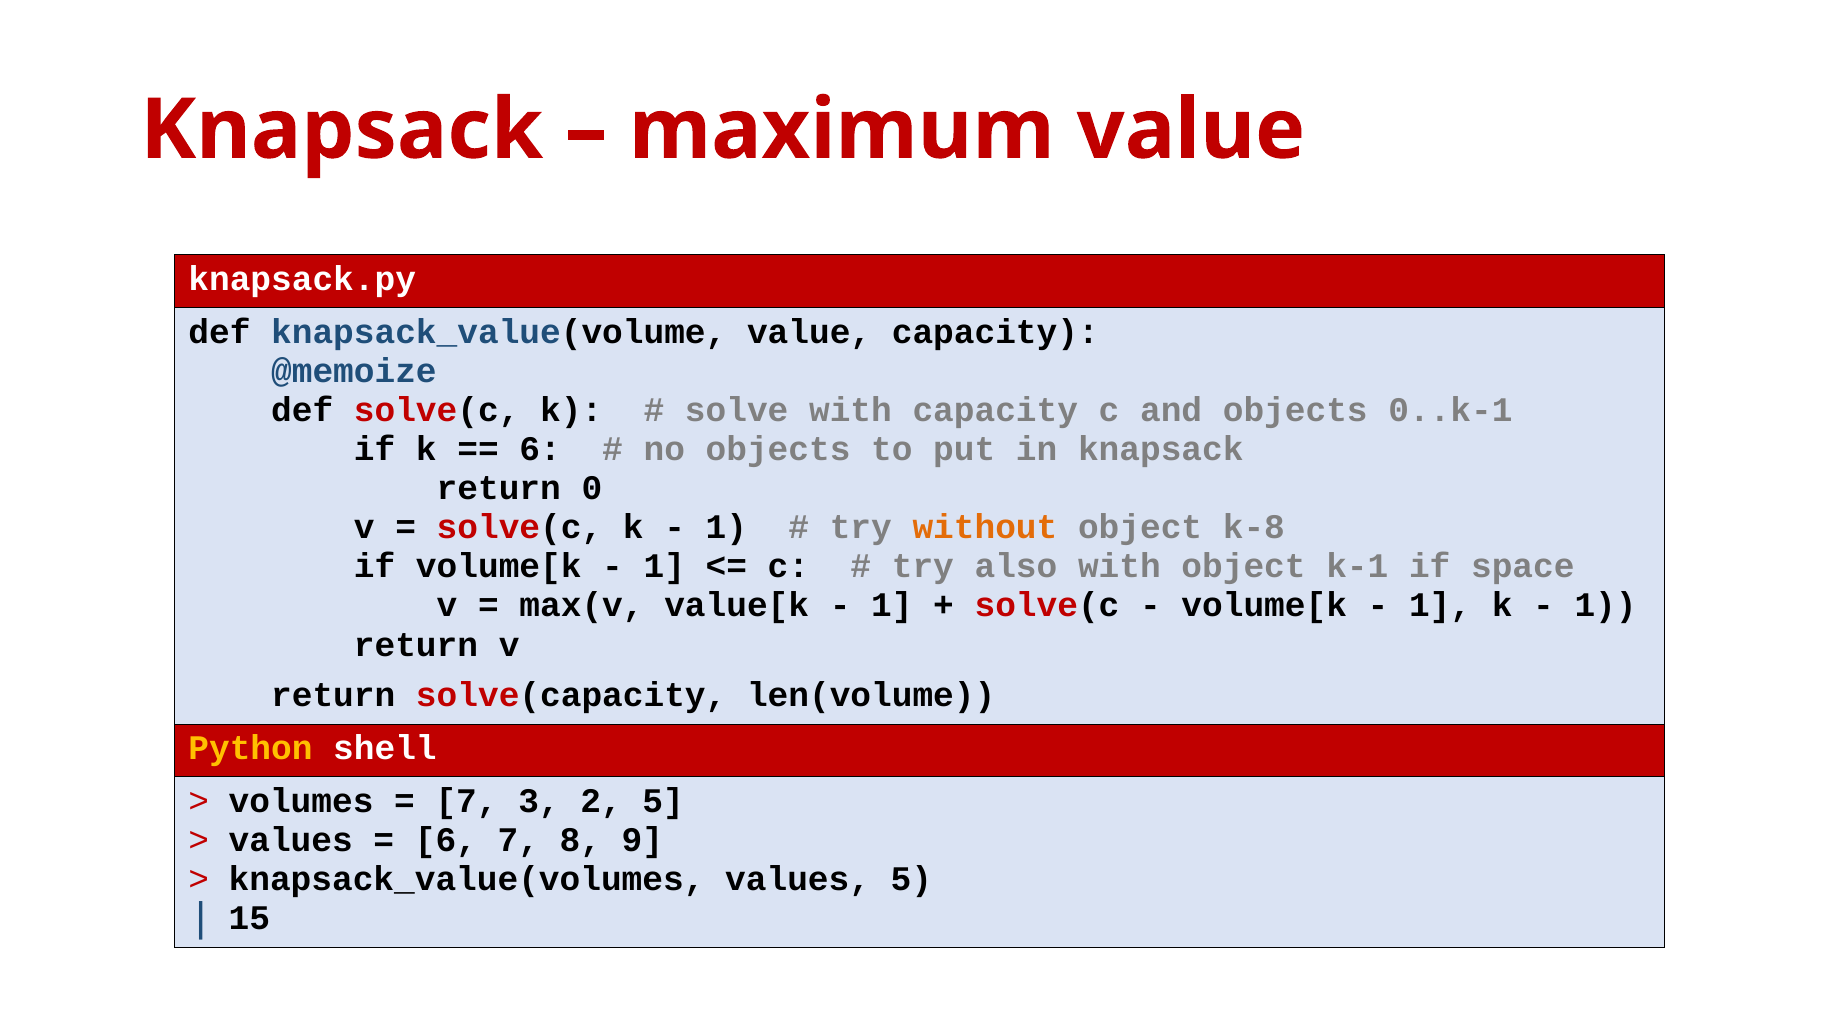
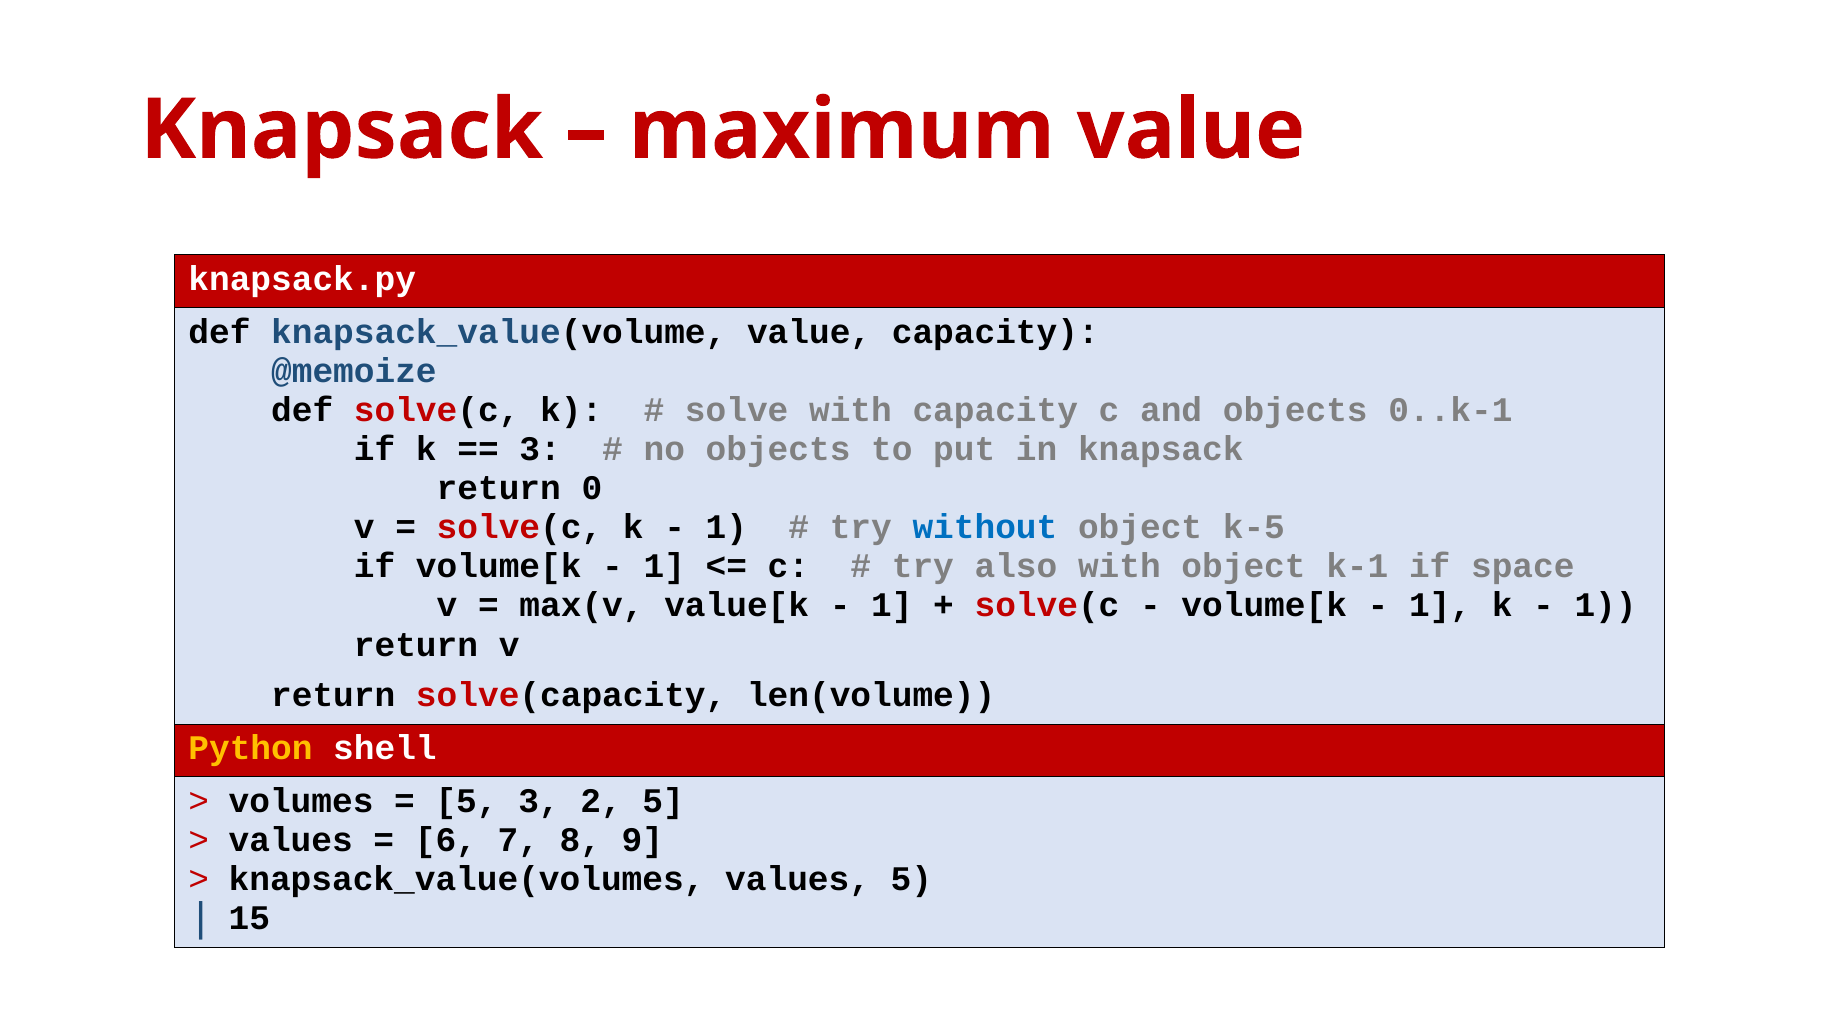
6 at (540, 449): 6 -> 3
without colour: orange -> blue
k-8: k-8 -> k-5
7 at (467, 801): 7 -> 5
